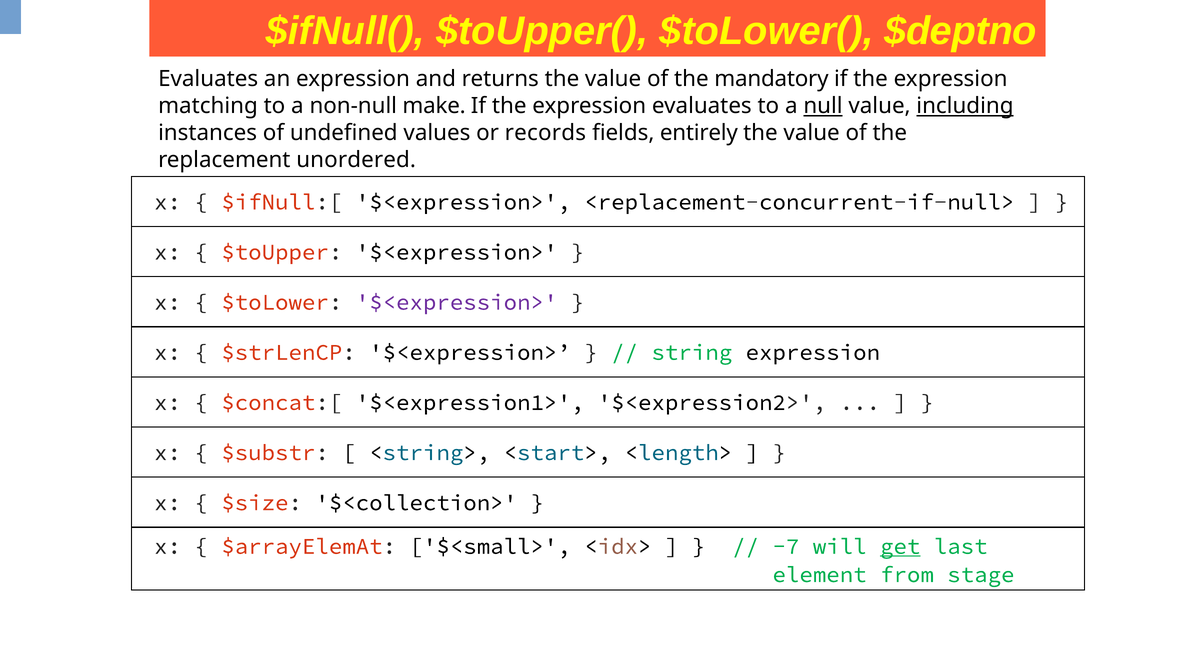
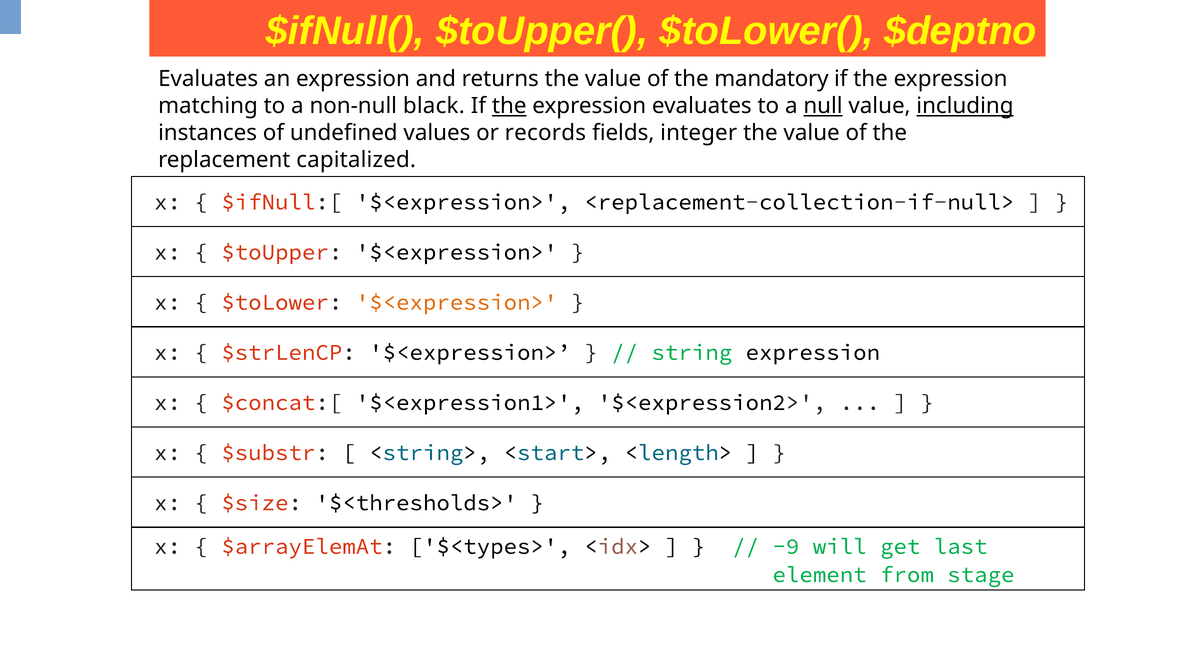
make: make -> black
the at (509, 106) underline: none -> present
entirely: entirely -> integer
unordered: unordered -> capitalized
<replacement-concurrent-if-null>: <replacement-concurrent-if-null> -> <replacement-collection-if-null>
$<expression> at (457, 302) colour: purple -> orange
$<collection>: $<collection> -> $<thresholds>
$<small>: $<small> -> $<types>
-7: -7 -> -9
get underline: present -> none
